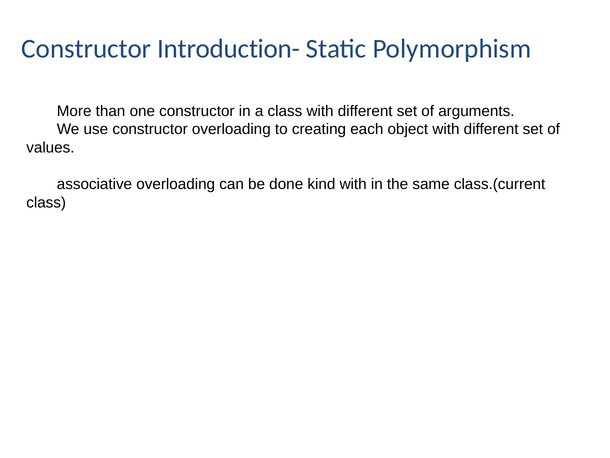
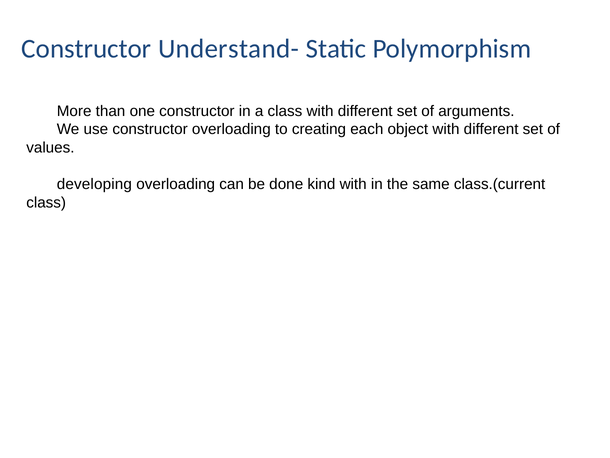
Introduction-: Introduction- -> Understand-
associative: associative -> developing
